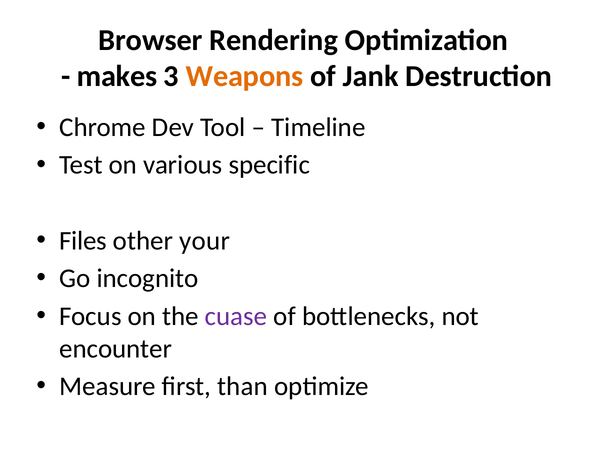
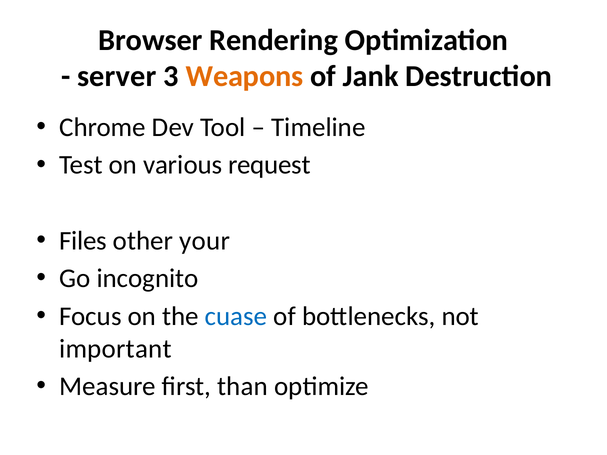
makes: makes -> server
specific: specific -> request
cuase colour: purple -> blue
encounter: encounter -> important
